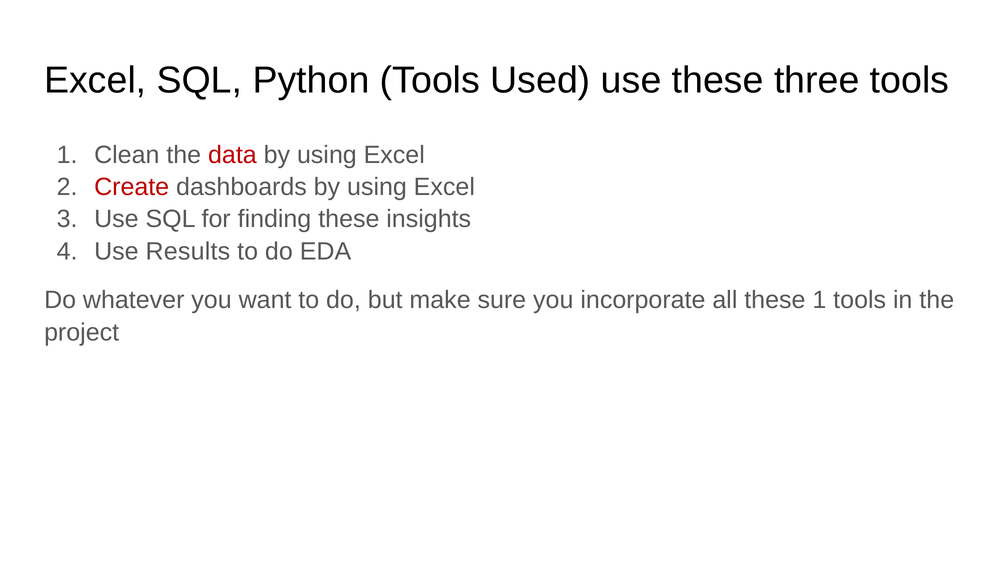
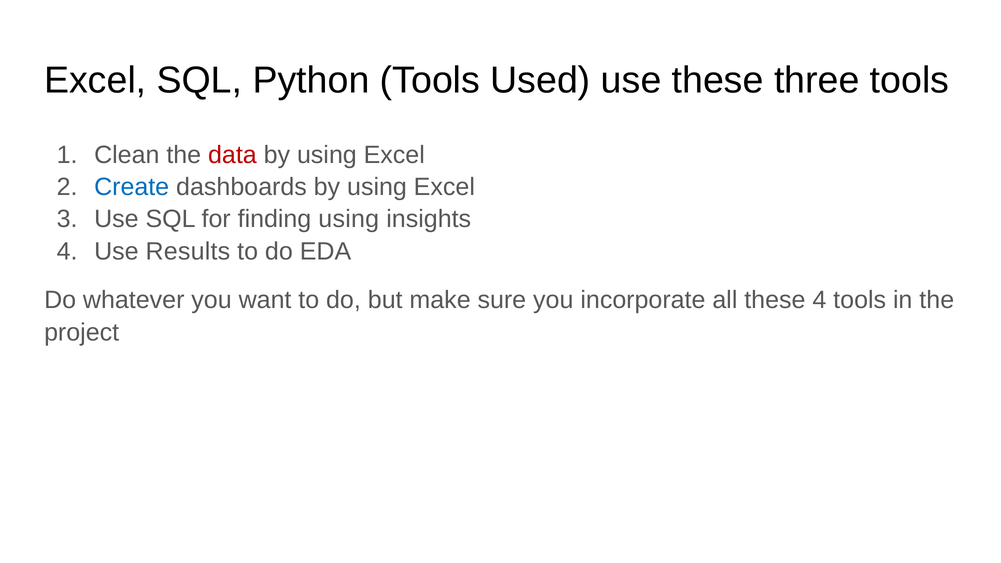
Create colour: red -> blue
finding these: these -> using
these 1: 1 -> 4
